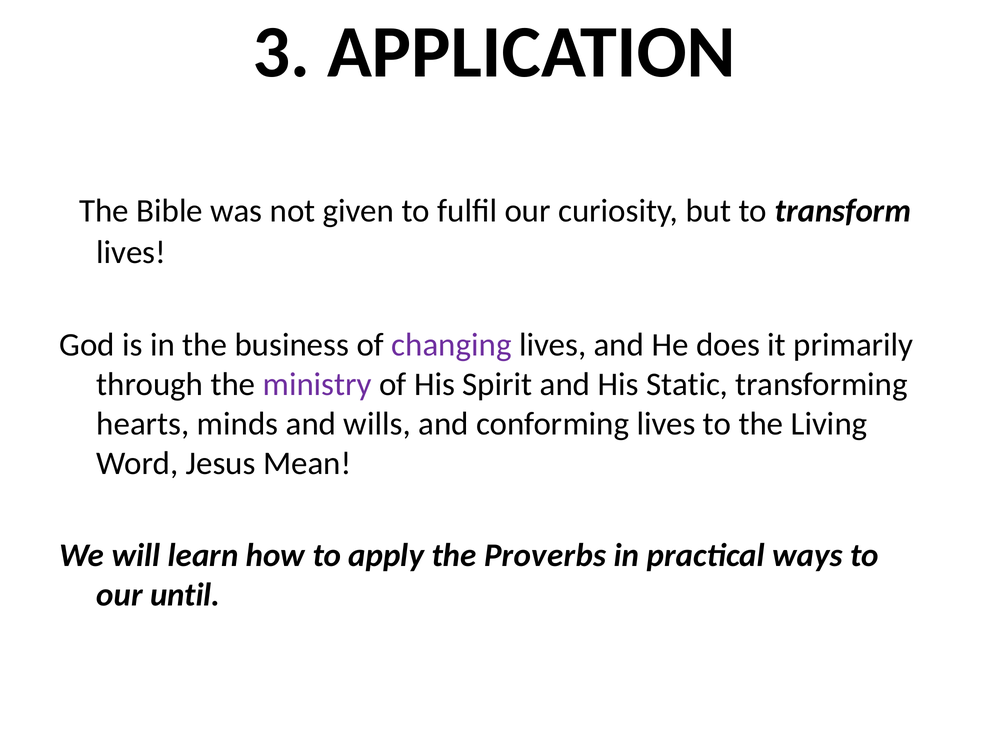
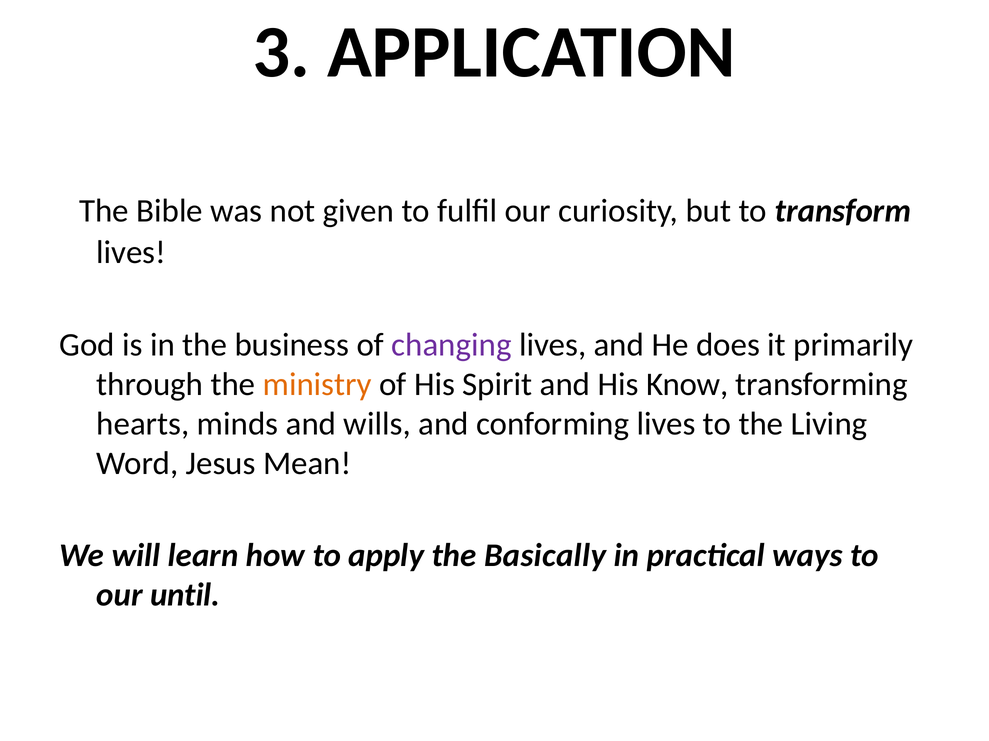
ministry colour: purple -> orange
Static: Static -> Know
Proverbs: Proverbs -> Basically
